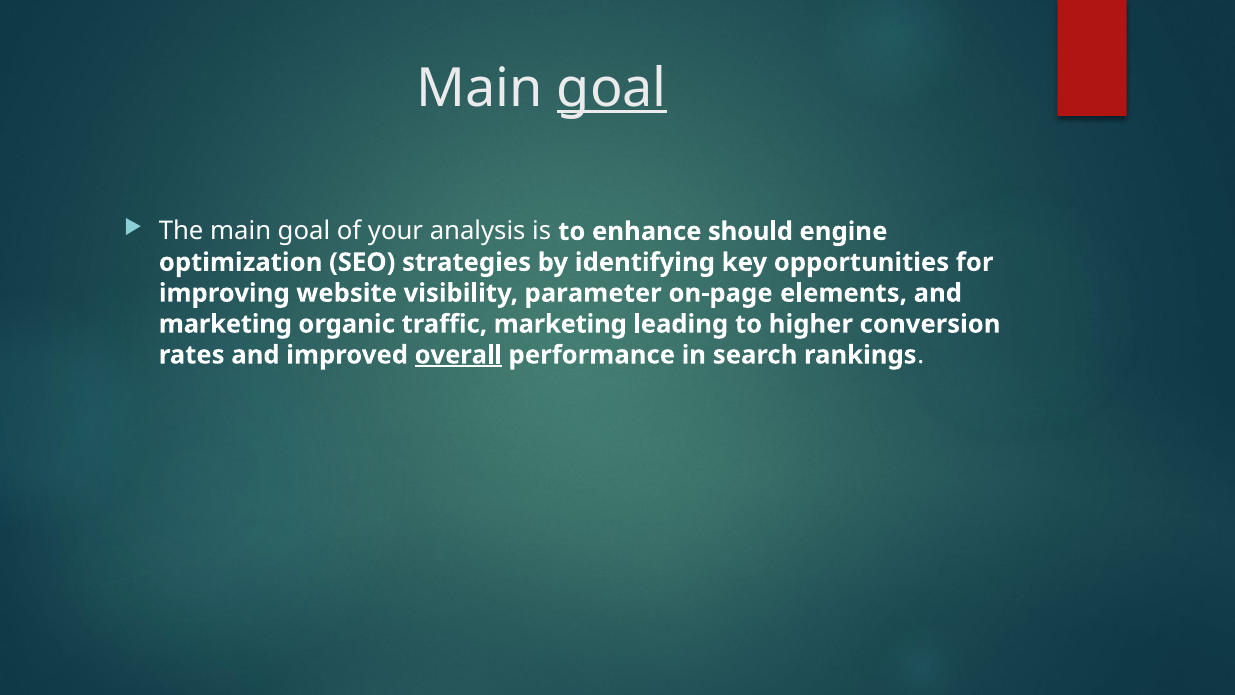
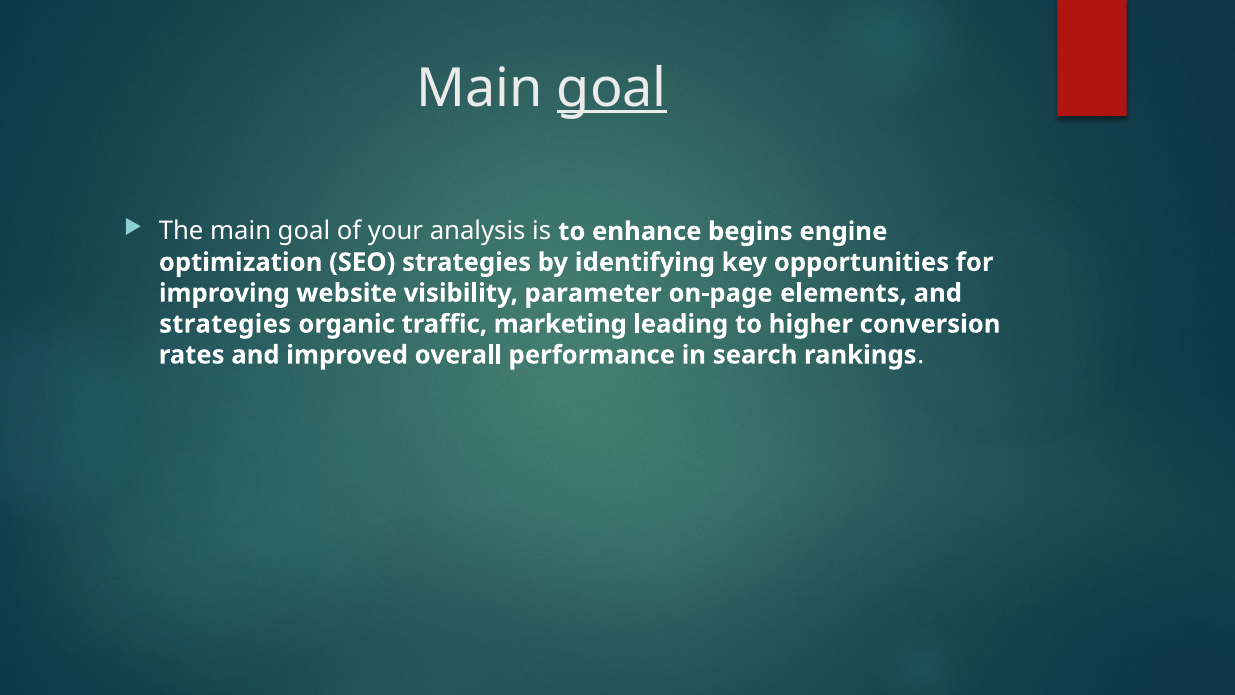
should: should -> begins
marketing at (225, 324): marketing -> strategies
overall underline: present -> none
